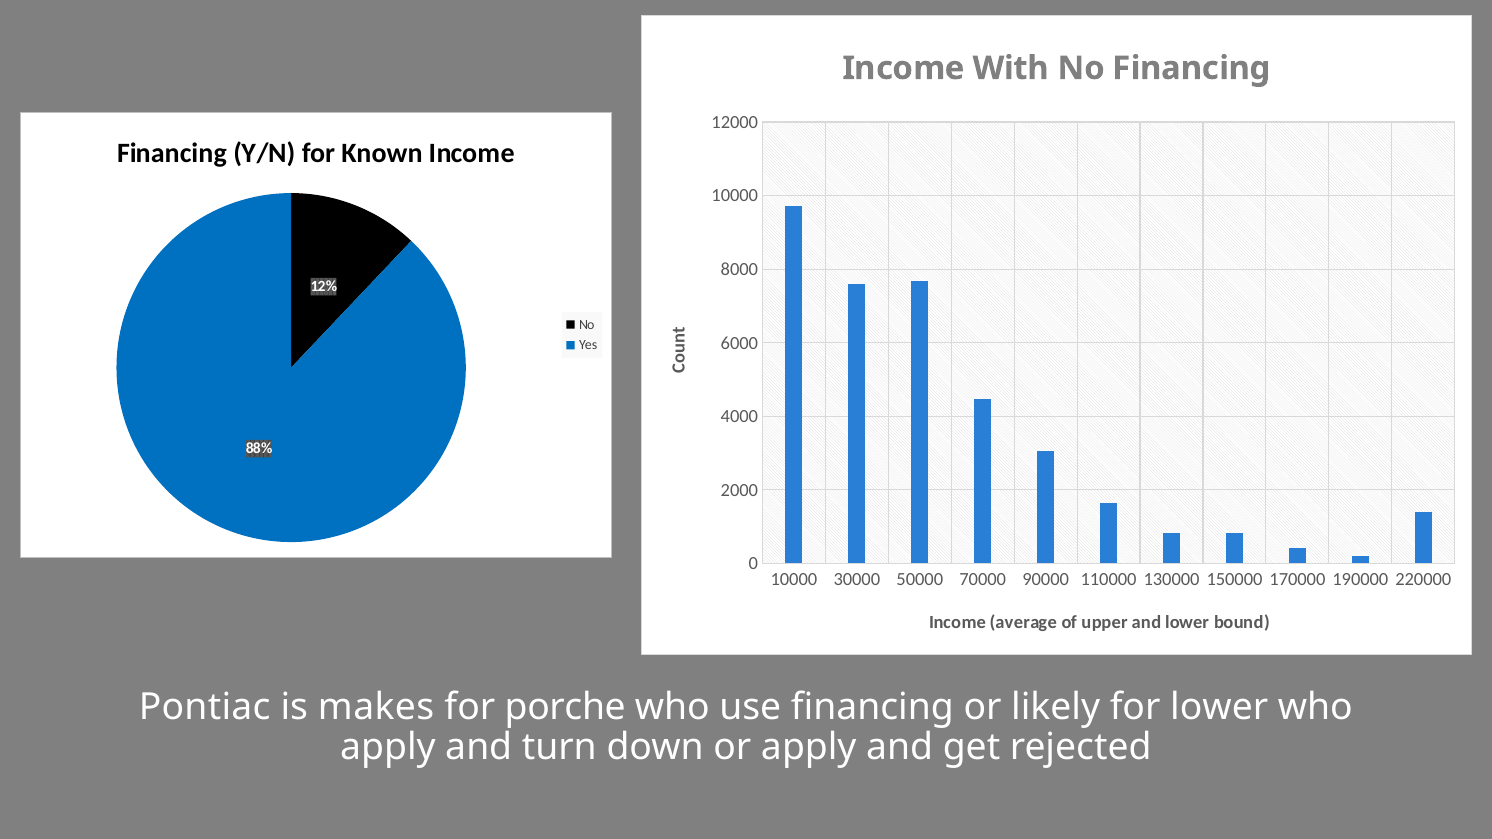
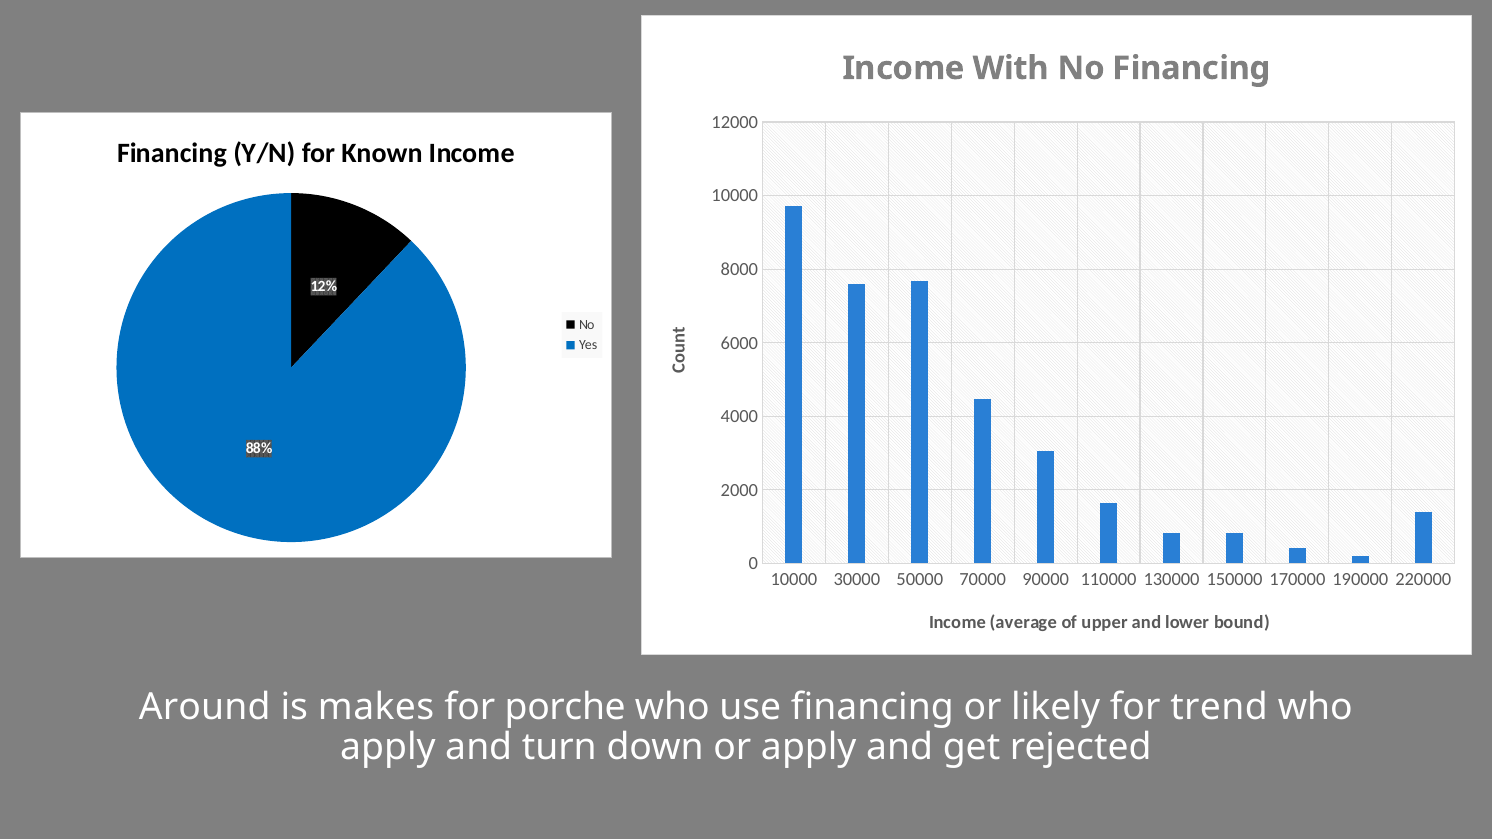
Pontiac: Pontiac -> Around
for lower: lower -> trend
